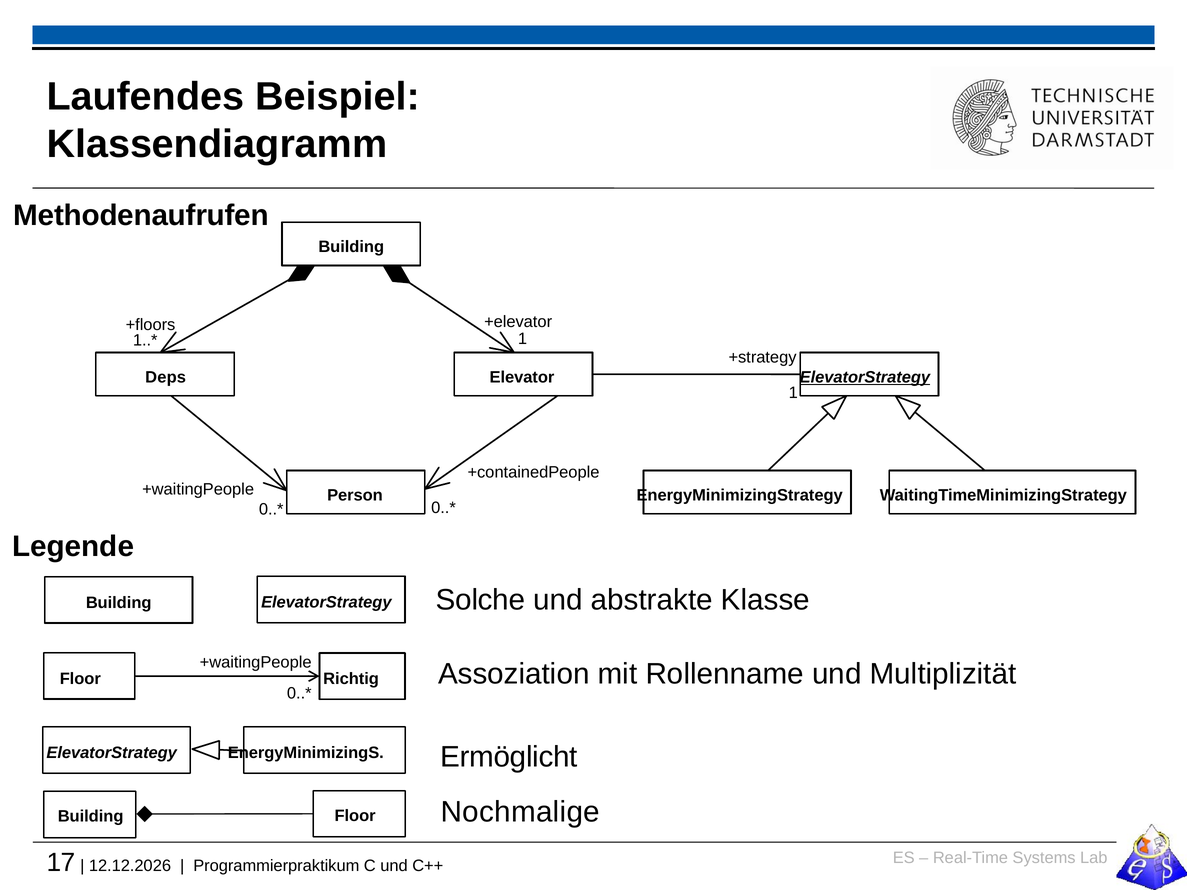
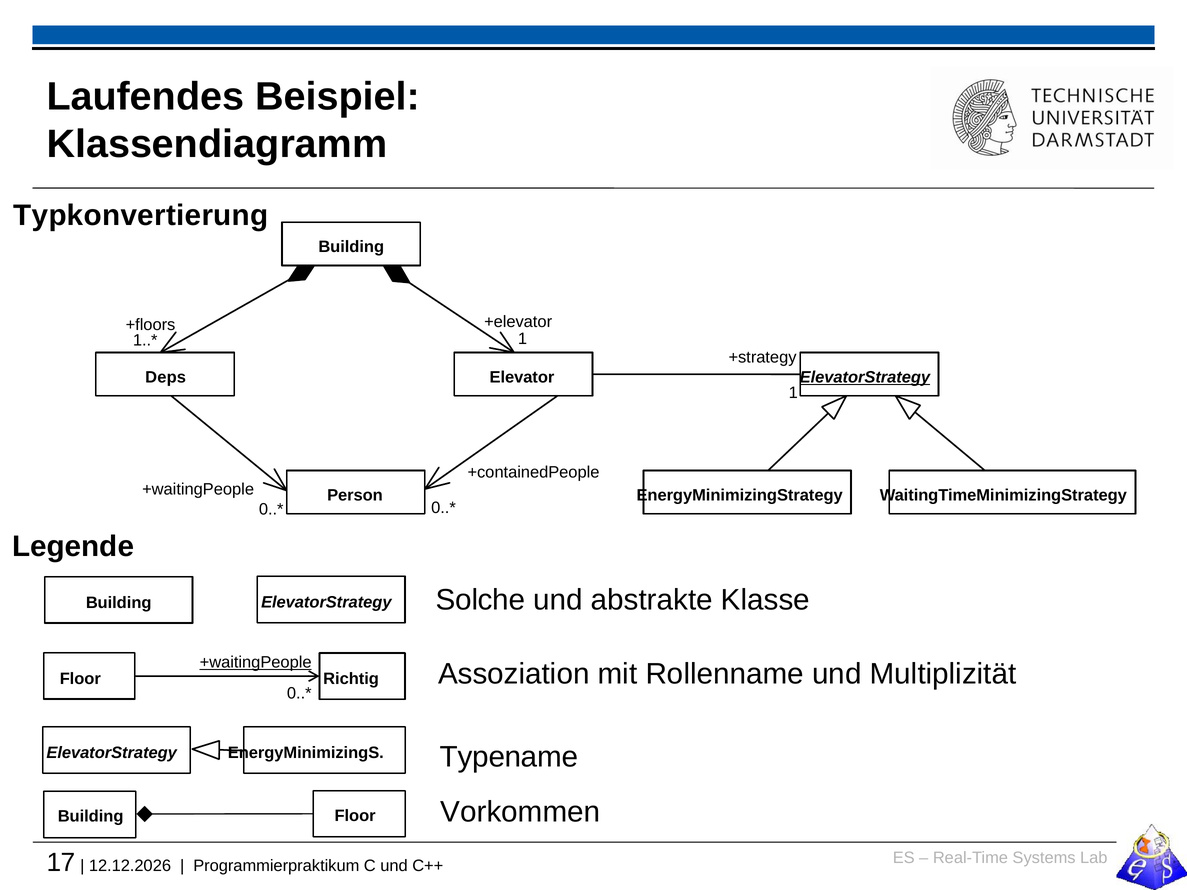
Methodenaufrufen: Methodenaufrufen -> Typkonvertierung
+waitingPeople at (256, 662) underline: none -> present
Ermöglicht: Ermöglicht -> Typename
Nochmalige: Nochmalige -> Vorkommen
